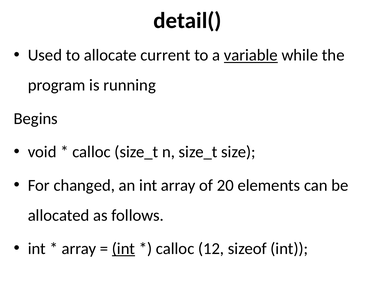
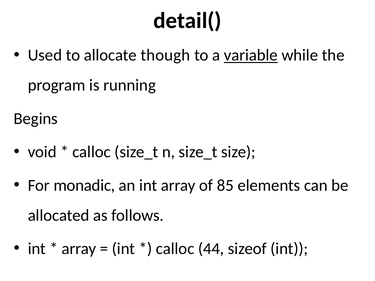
current: current -> though
changed: changed -> monadic
20: 20 -> 85
int at (124, 249) underline: present -> none
12: 12 -> 44
